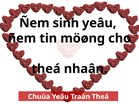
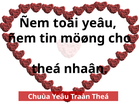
sinh: sinh -> toäi
